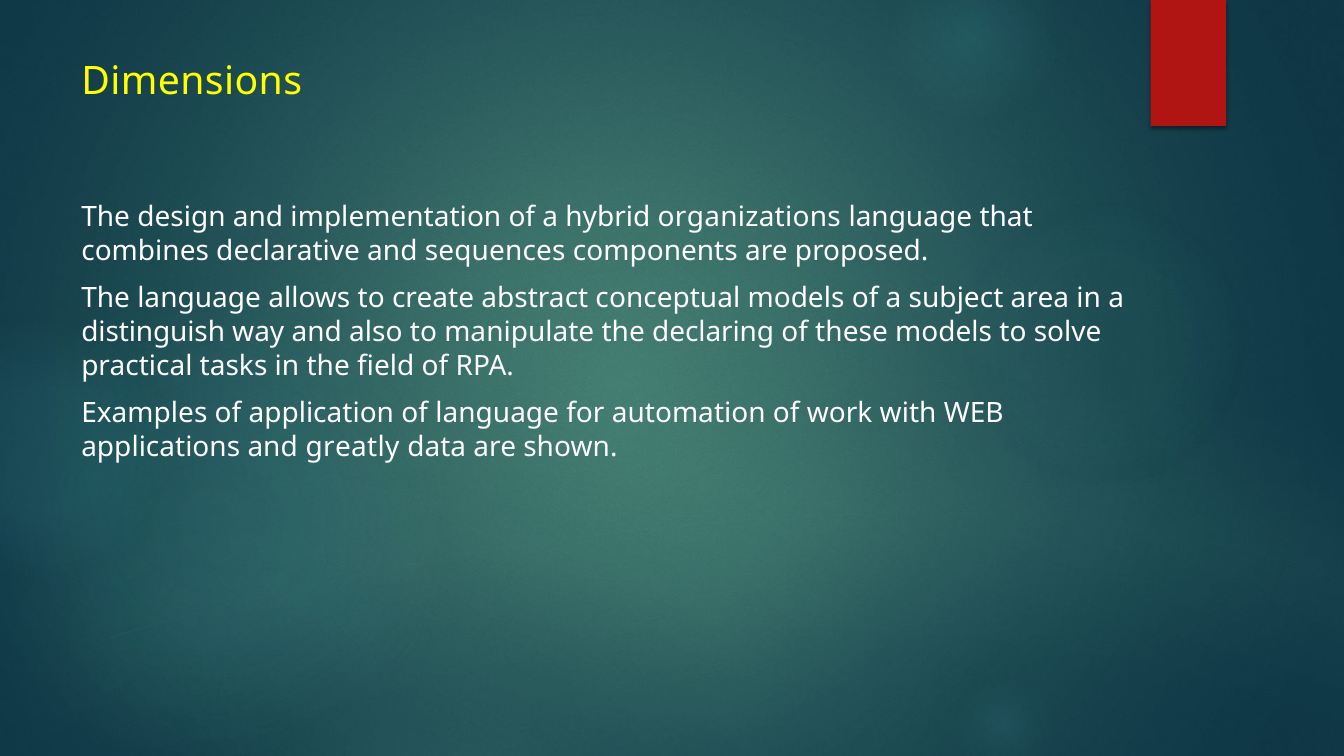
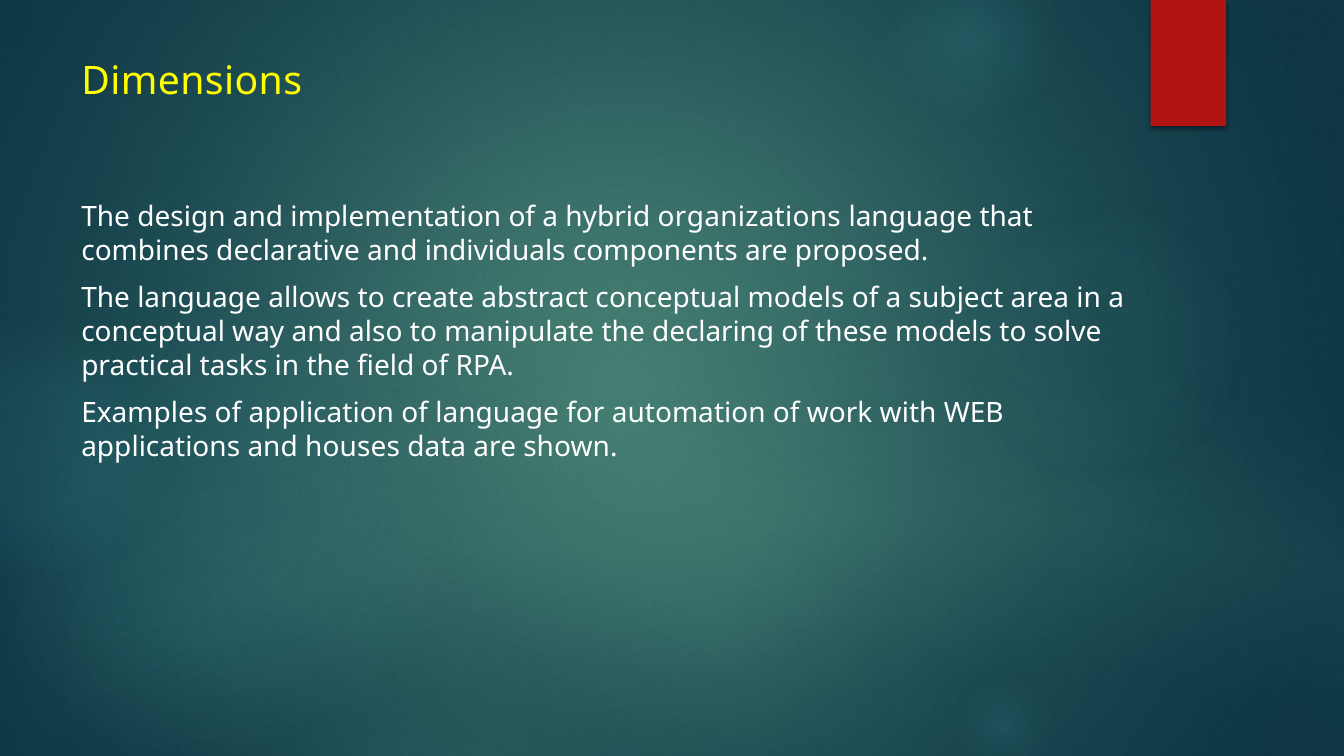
sequences: sequences -> individuals
distinguish at (153, 332): distinguish -> conceptual
greatly: greatly -> houses
